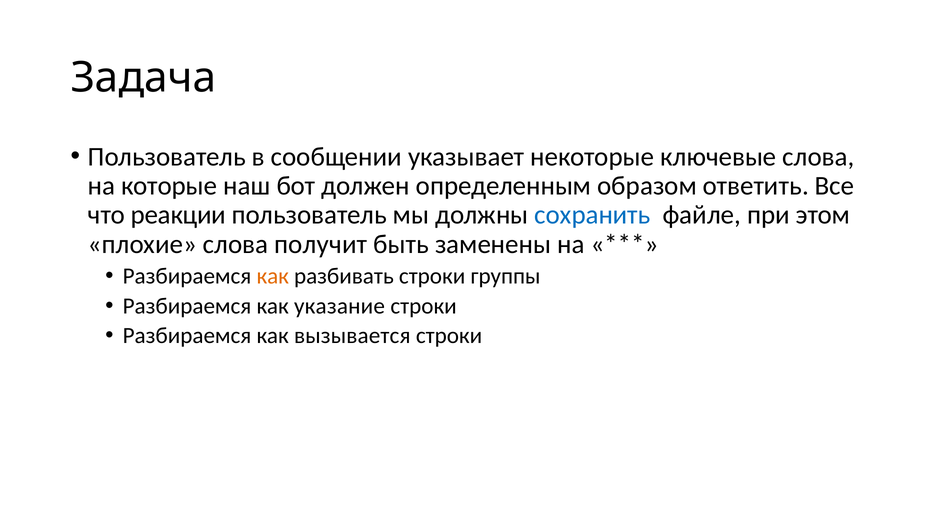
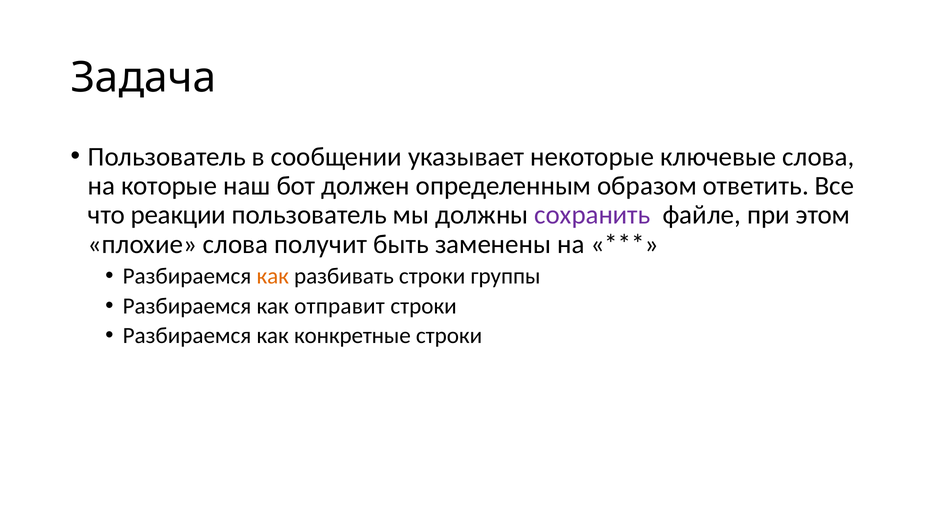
сохранить colour: blue -> purple
указание: указание -> отправит
вызывается: вызывается -> конкретные
